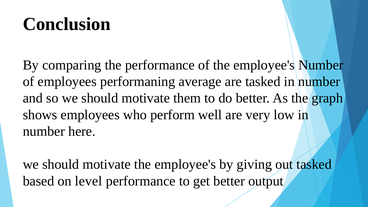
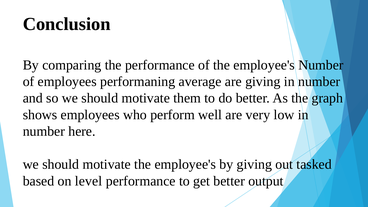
are tasked: tasked -> giving
